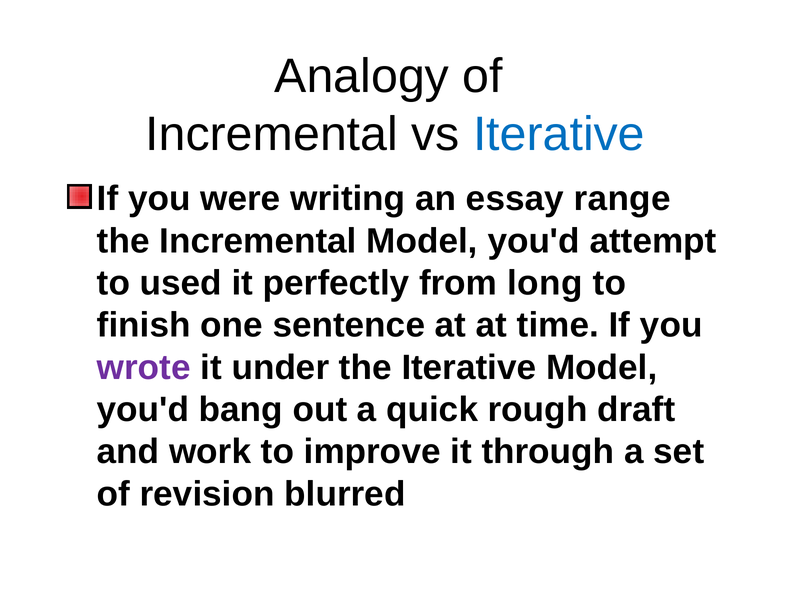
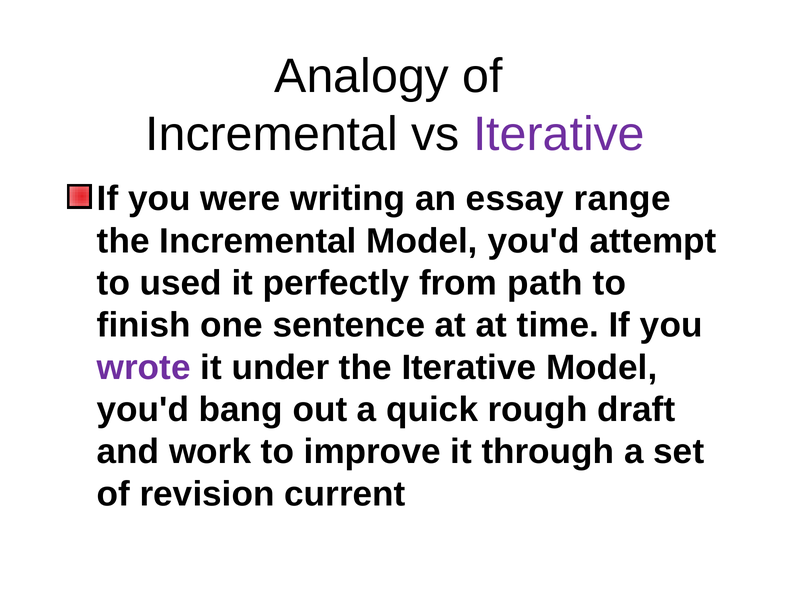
Iterative at (559, 135) colour: blue -> purple
long: long -> path
blurred: blurred -> current
